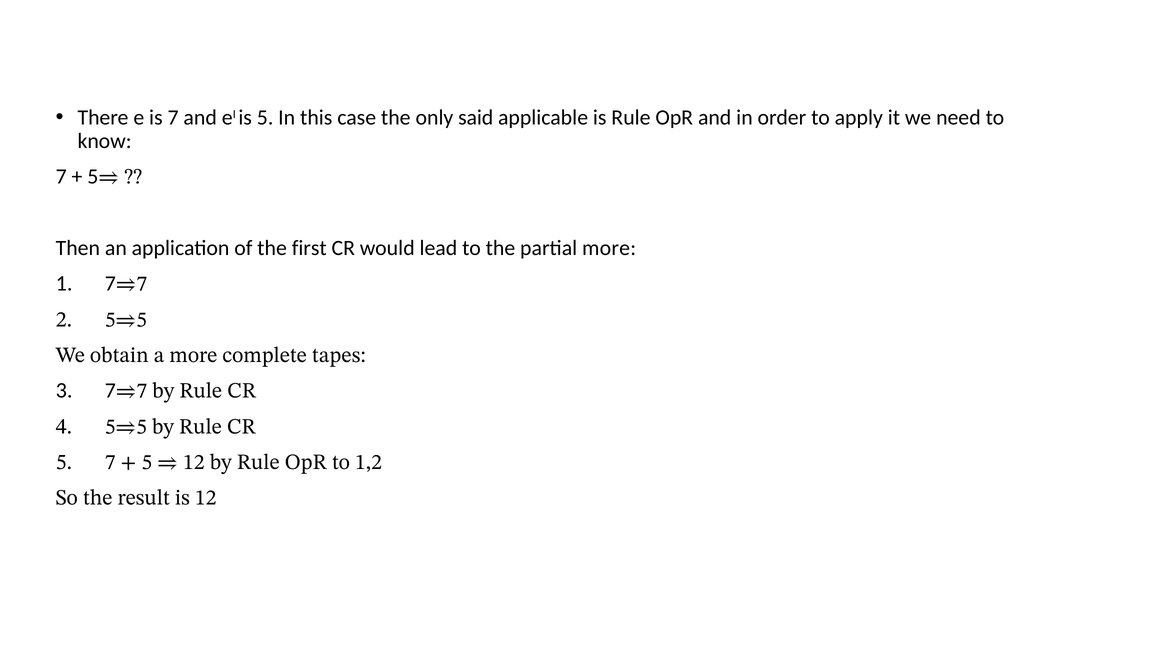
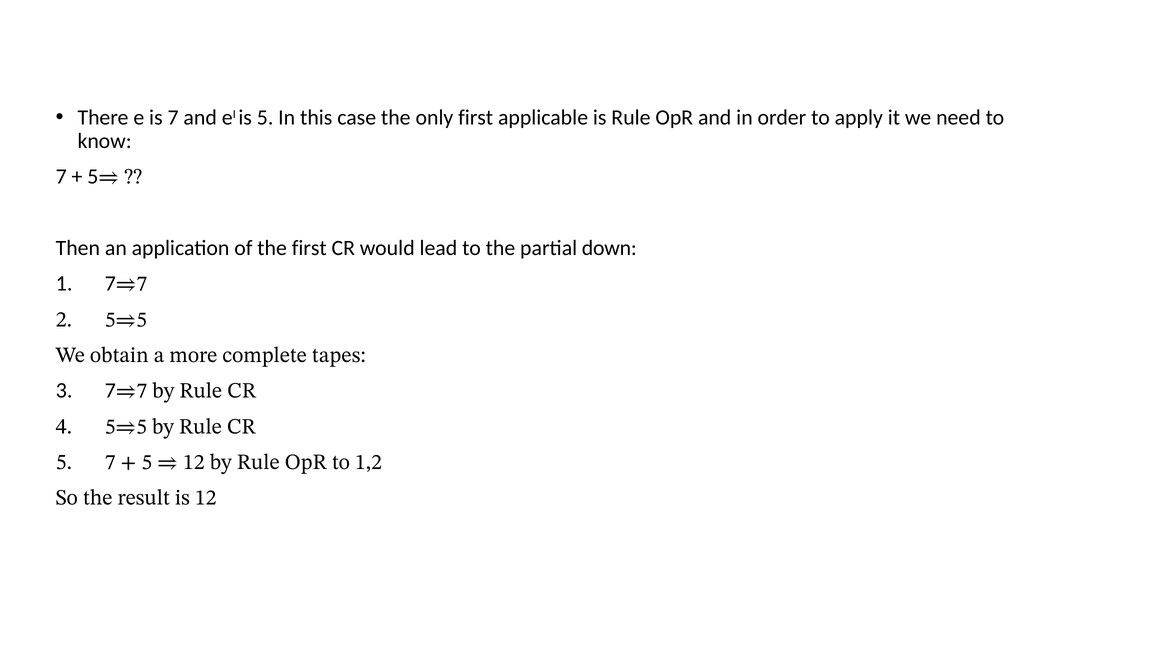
only said: said -> first
partial more: more -> down
